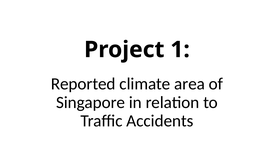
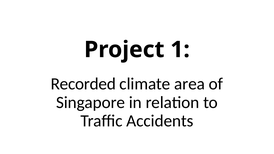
Reported: Reported -> Recorded
